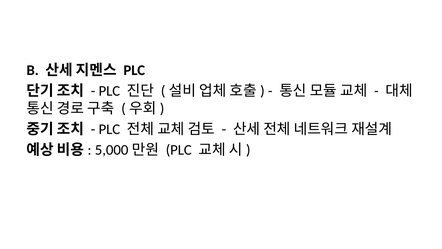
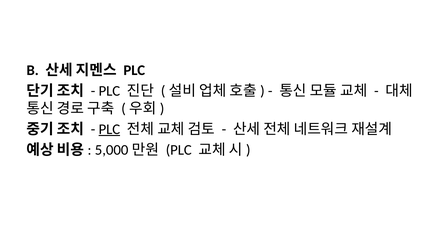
PLC at (109, 129) underline: none -> present
